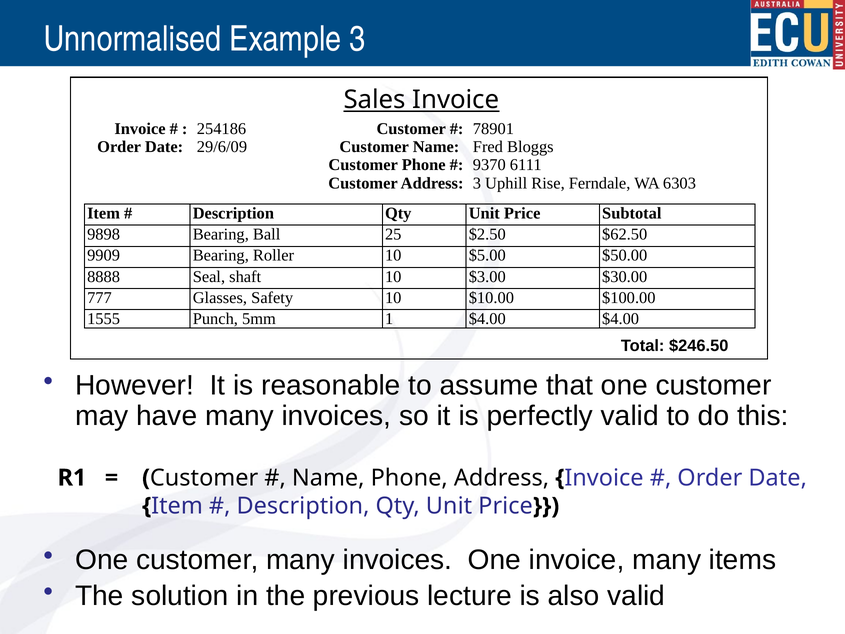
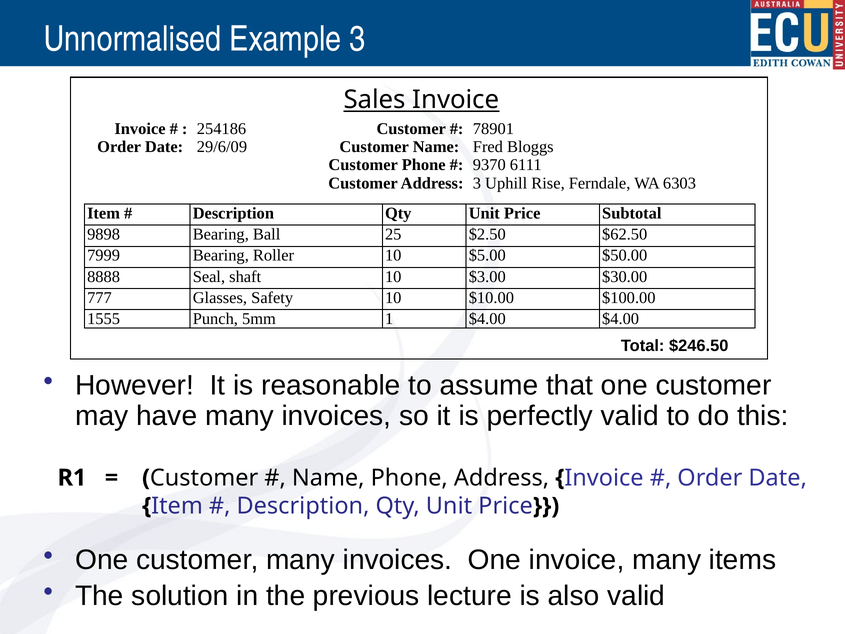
9909: 9909 -> 7999
